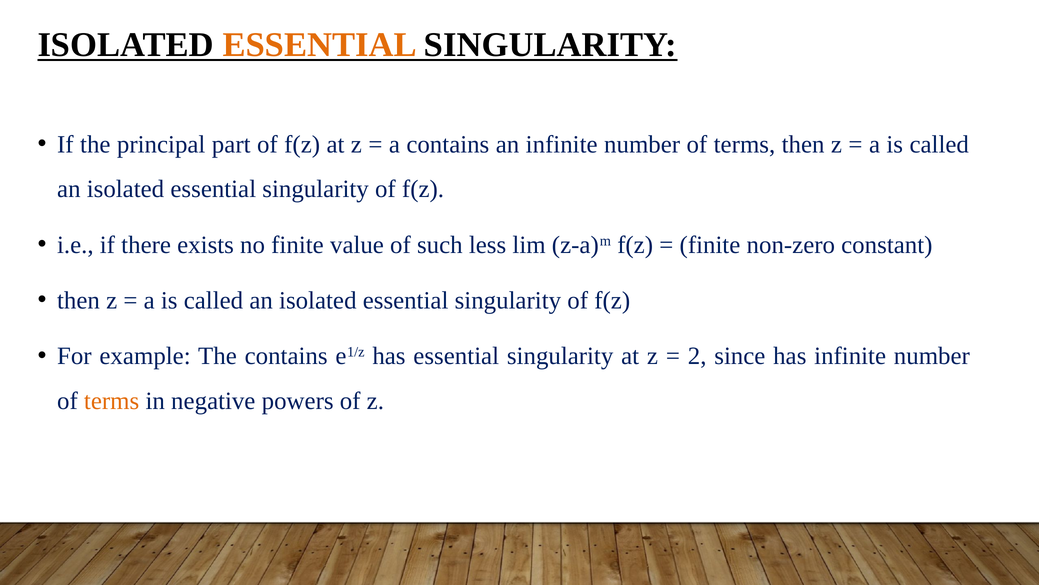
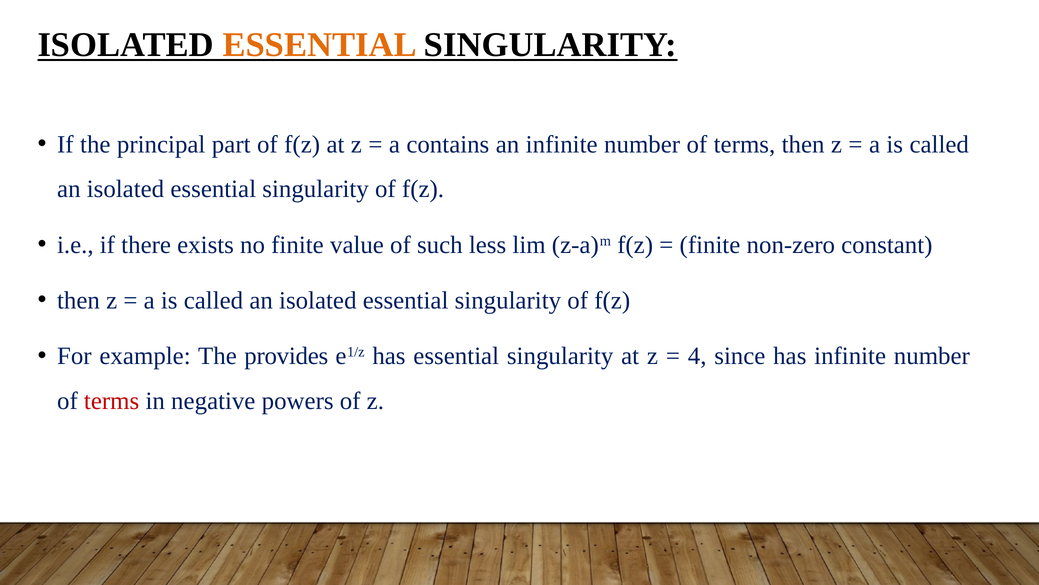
The contains: contains -> provides
2: 2 -> 4
terms at (112, 401) colour: orange -> red
